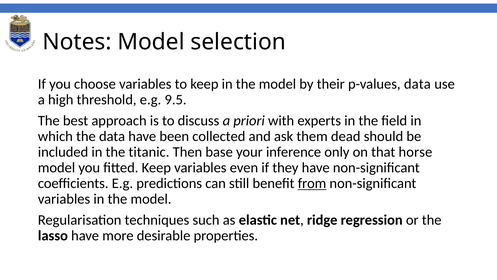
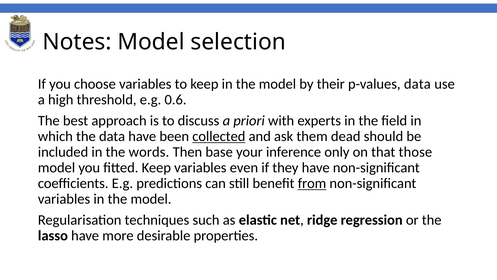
9.5: 9.5 -> 0.6
collected underline: none -> present
titanic: titanic -> words
horse: horse -> those
